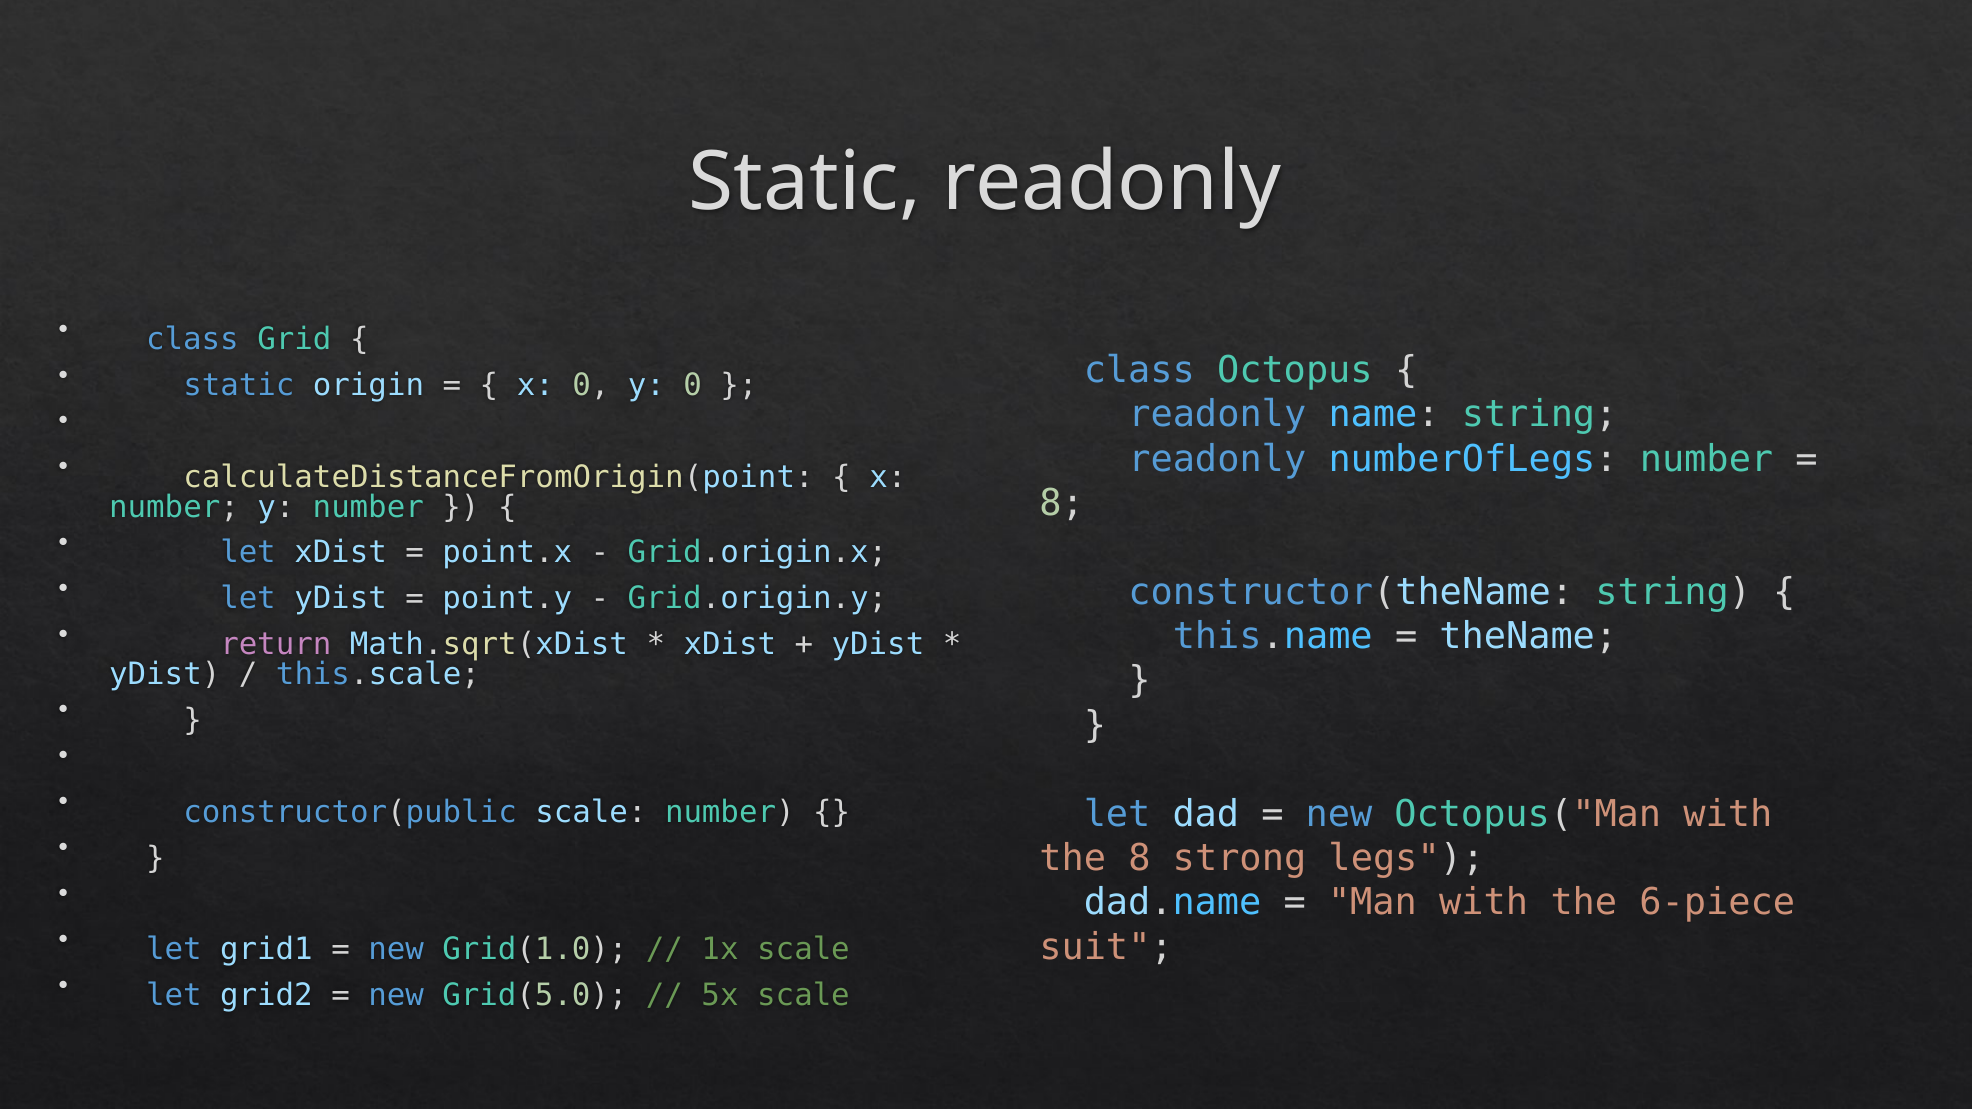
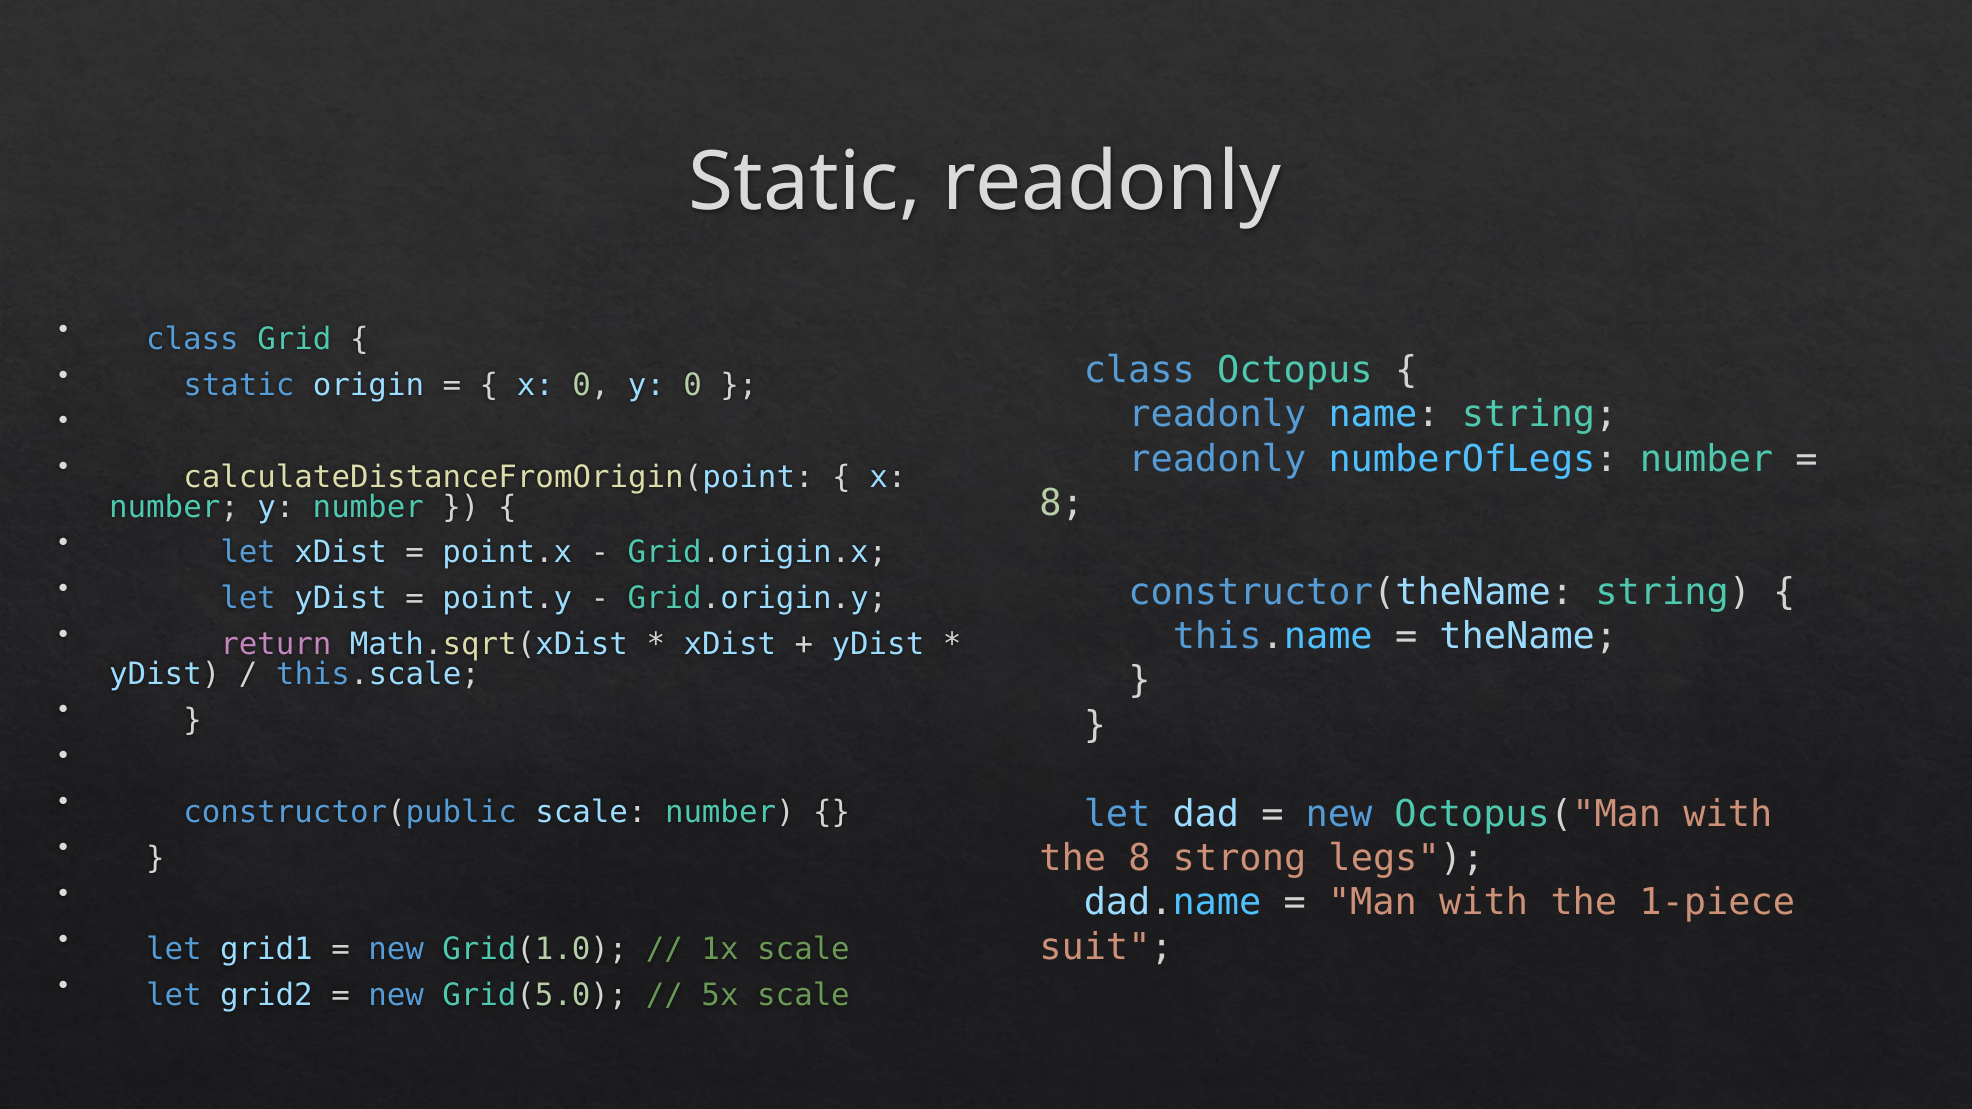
6-piece: 6-piece -> 1-piece
